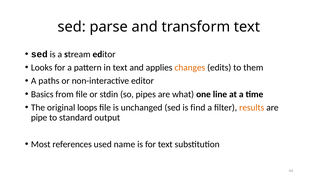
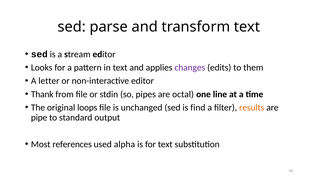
changes colour: orange -> purple
paths: paths -> letter
Basics: Basics -> Thank
what: what -> octal
name: name -> alpha
